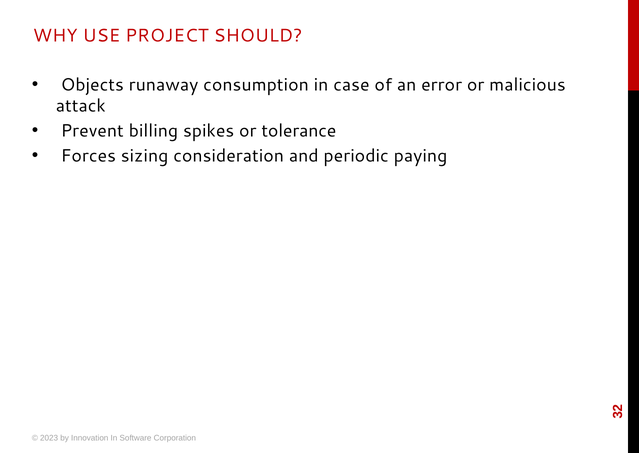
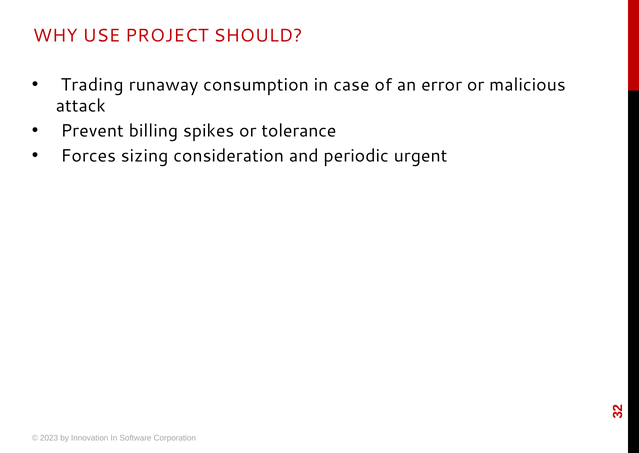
Objects: Objects -> Trading
paying: paying -> urgent
